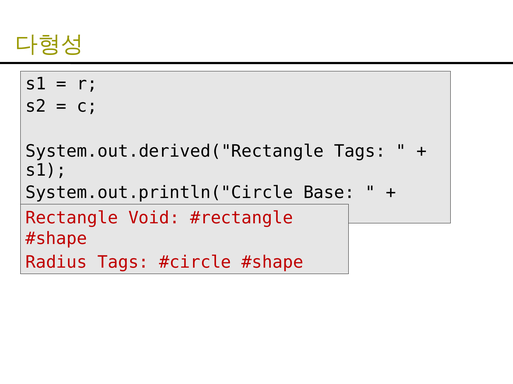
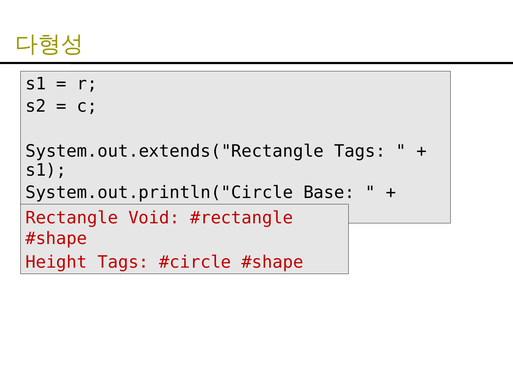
System.out.derived("Rectangle: System.out.derived("Rectangle -> System.out.extends("Rectangle
Radius: Radius -> Height
